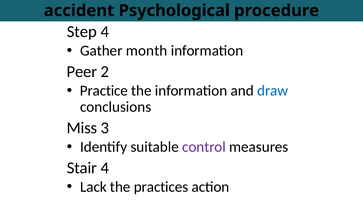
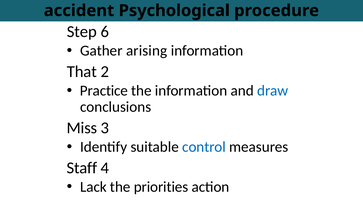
Step 4: 4 -> 6
month: month -> arising
Peer: Peer -> That
control colour: purple -> blue
Stair: Stair -> Staff
practices: practices -> priorities
